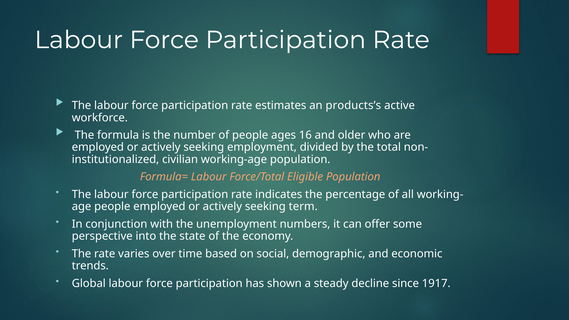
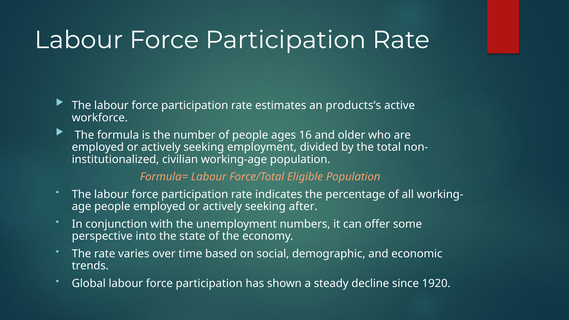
term: term -> after
1917: 1917 -> 1920
